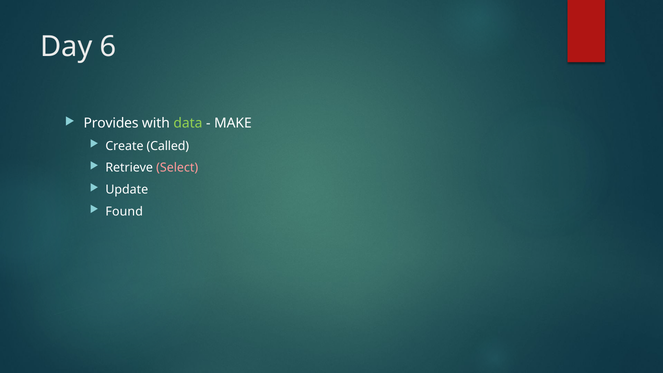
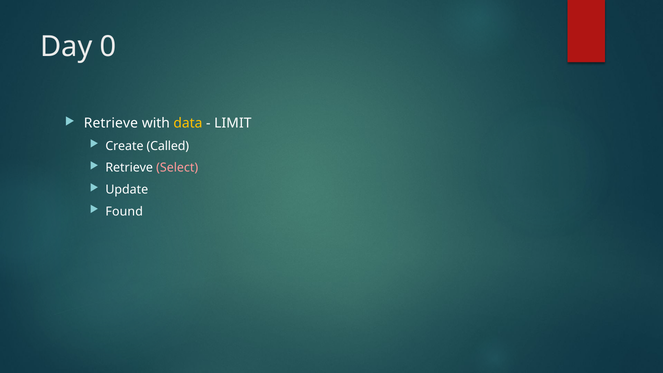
6: 6 -> 0
Provides at (111, 123): Provides -> Retrieve
data colour: light green -> yellow
MAKE: MAKE -> LIMIT
